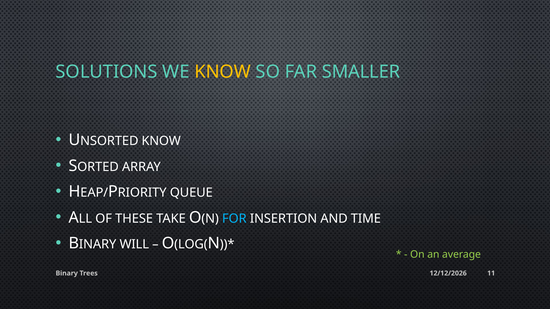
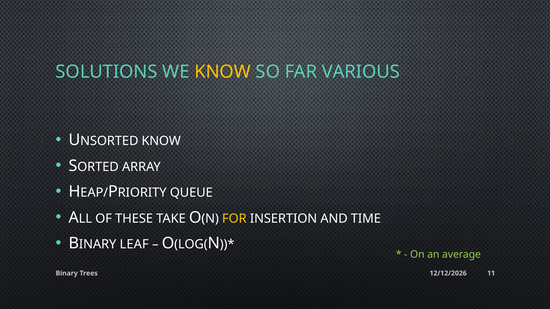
SMALLER: SMALLER -> VARIOUS
FOR colour: light blue -> yellow
WILL: WILL -> LEAF
